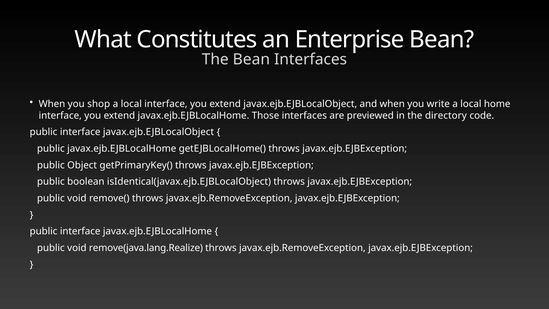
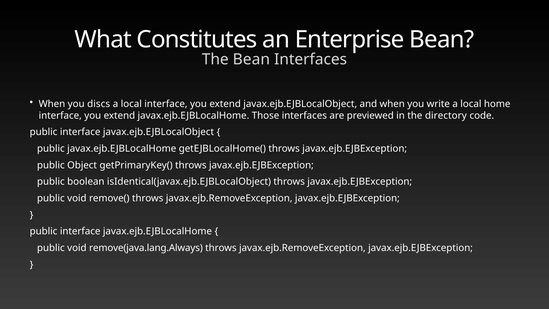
shop: shop -> discs
remove(java.lang.Realize: remove(java.lang.Realize -> remove(java.lang.Always
